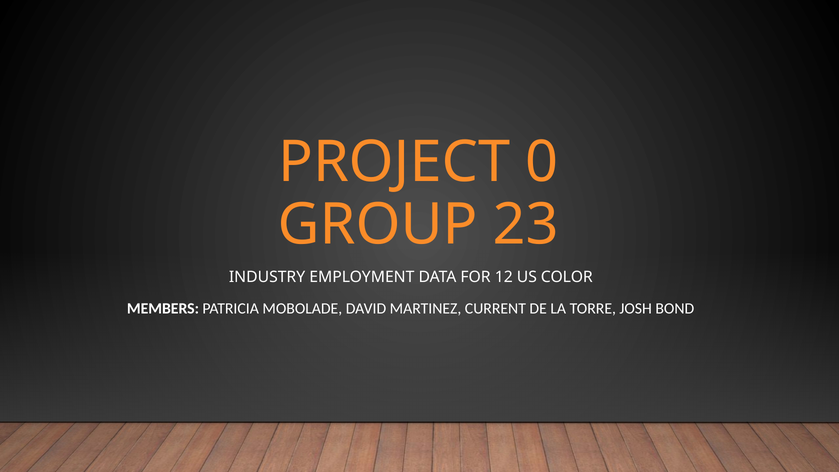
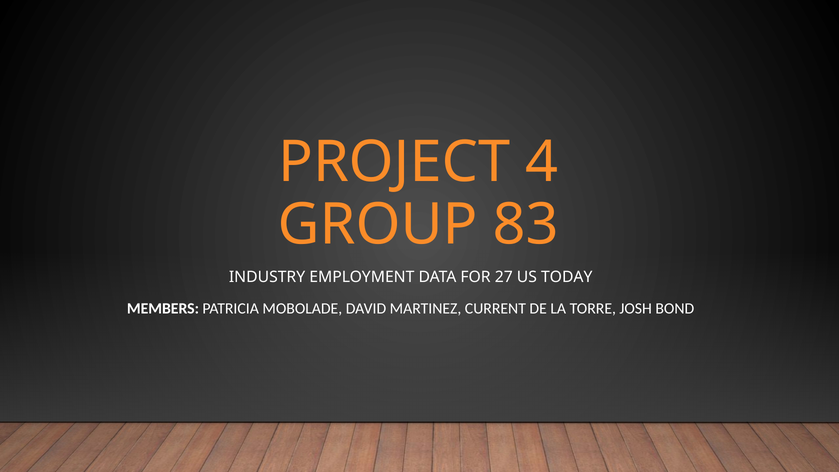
0: 0 -> 4
23: 23 -> 83
12: 12 -> 27
COLOR: COLOR -> TODAY
